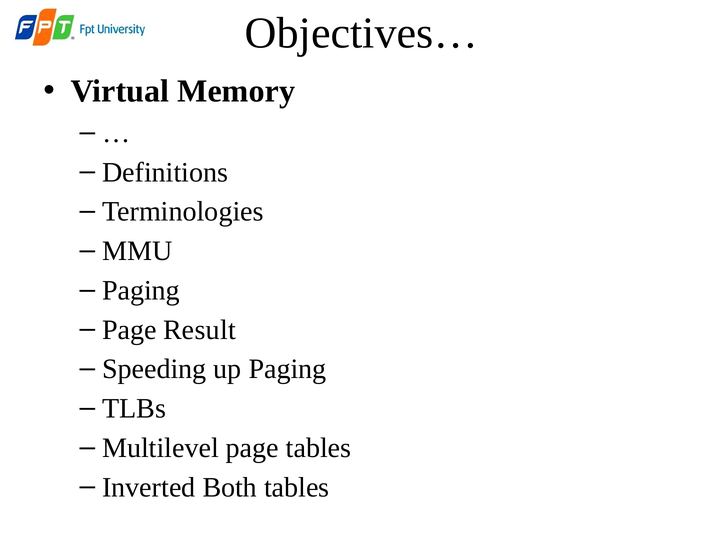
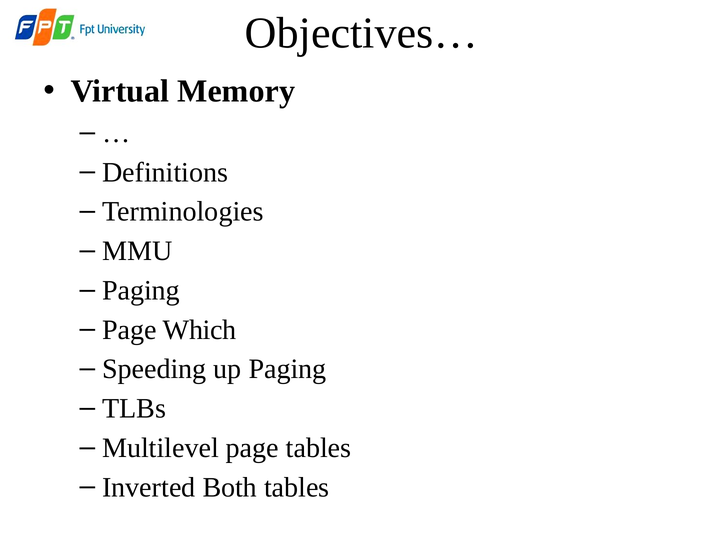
Result: Result -> Which
